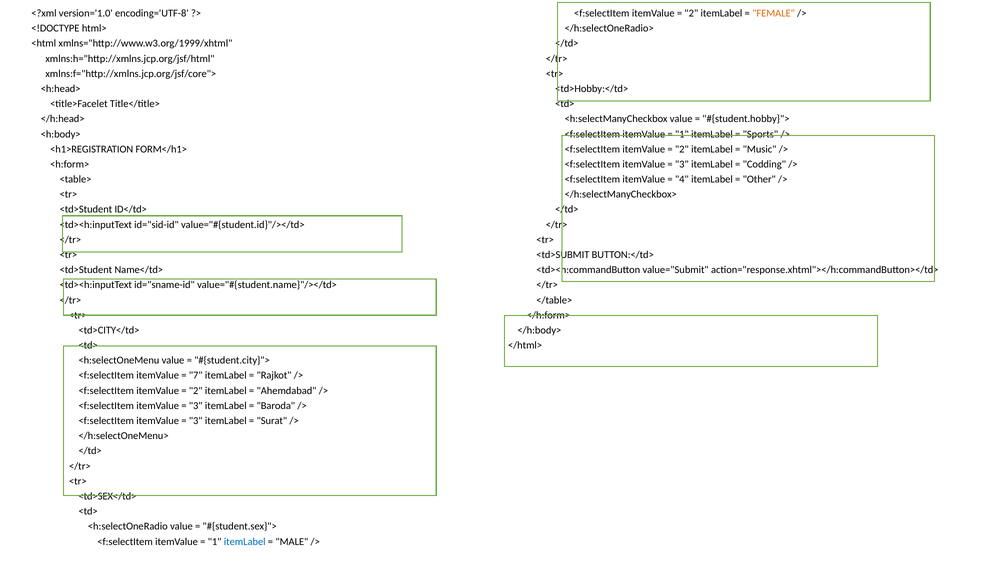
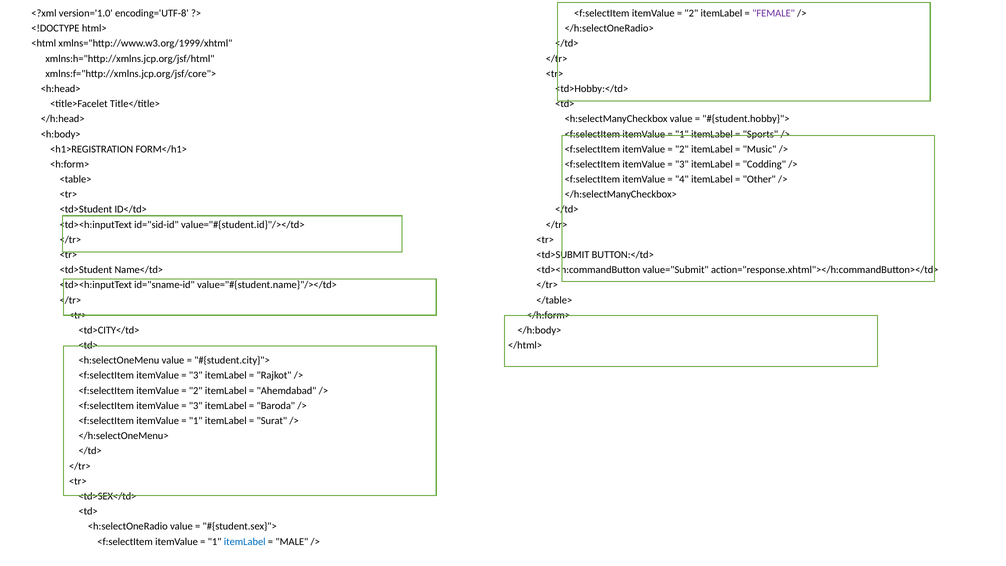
FEMALE colour: orange -> purple
7 at (196, 375): 7 -> 3
3 at (196, 421): 3 -> 1
